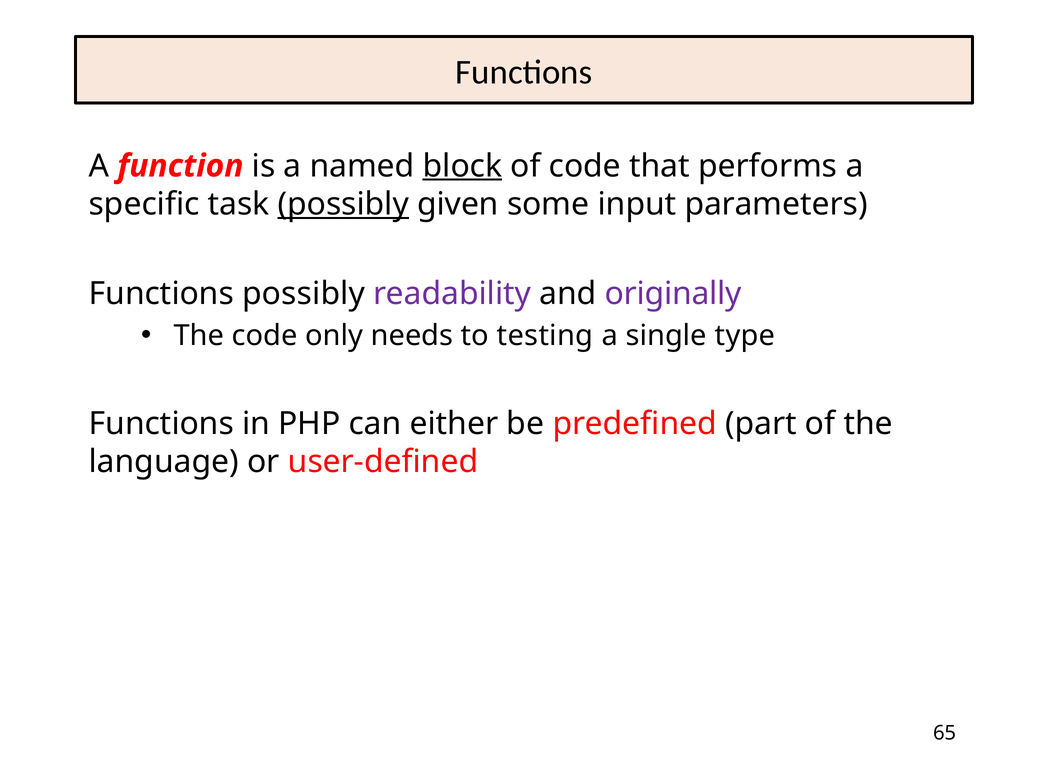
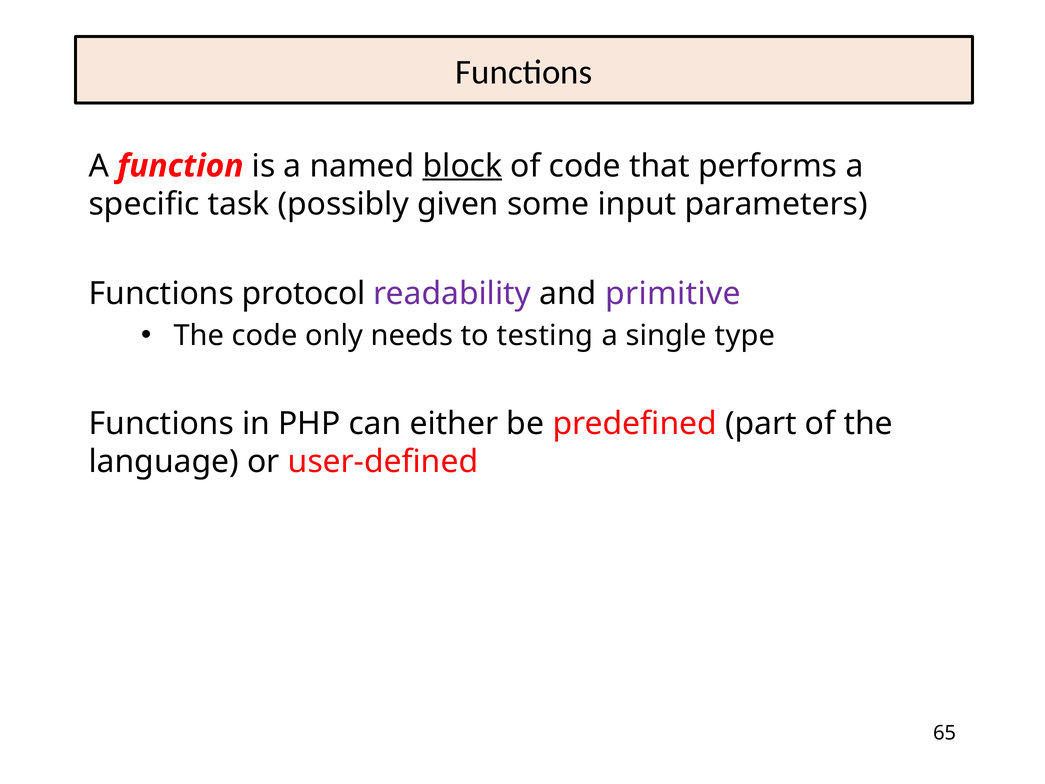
possibly at (343, 204) underline: present -> none
Functions possibly: possibly -> protocol
originally: originally -> primitive
